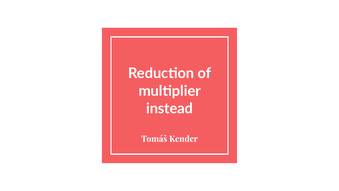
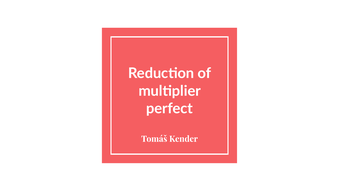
instead: instead -> perfect
